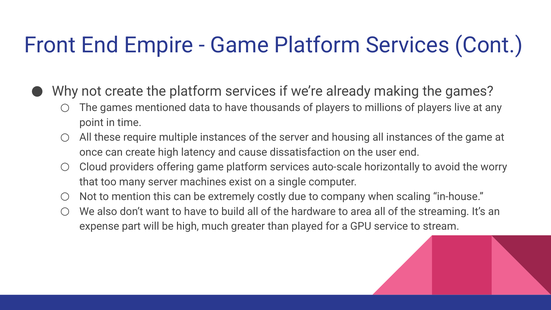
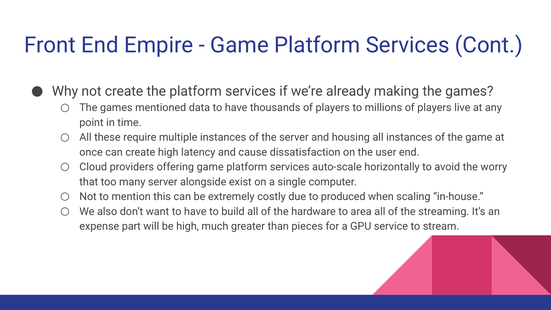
machines: machines -> alongside
company: company -> produced
played: played -> pieces
